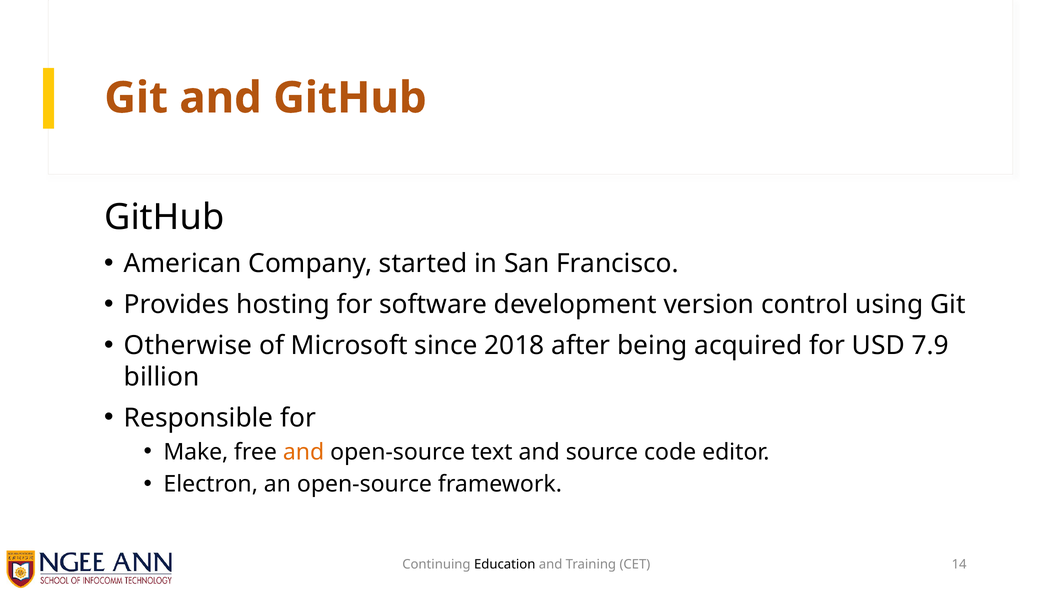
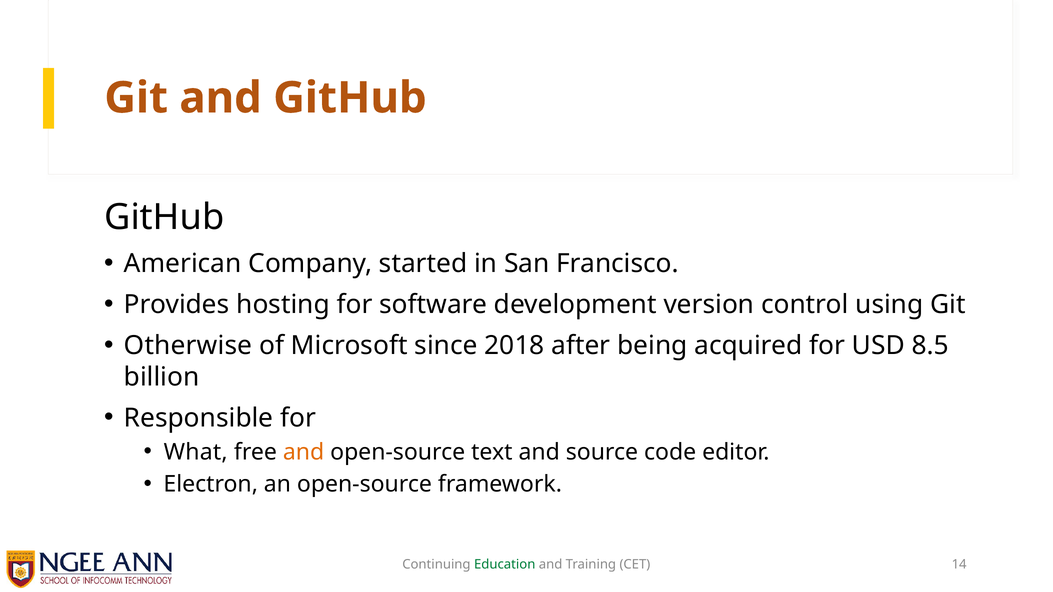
7.9: 7.9 -> 8.5
Make: Make -> What
Education colour: black -> green
